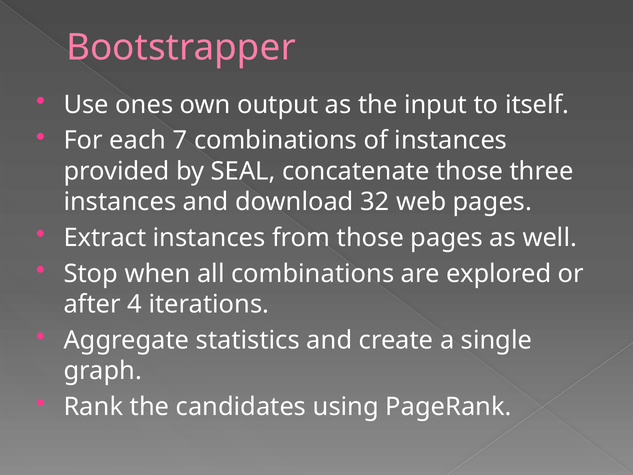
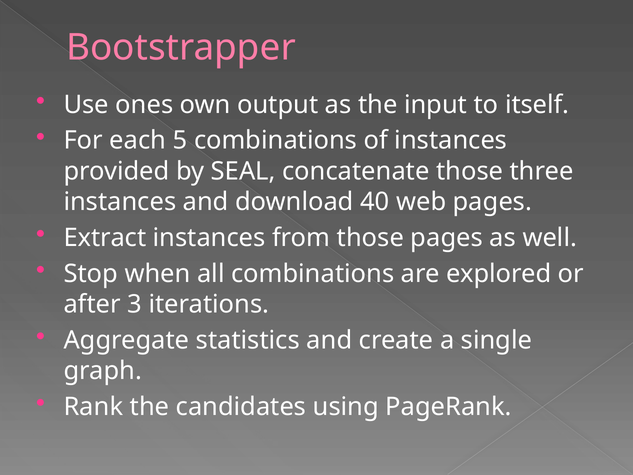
7: 7 -> 5
32: 32 -> 40
4: 4 -> 3
